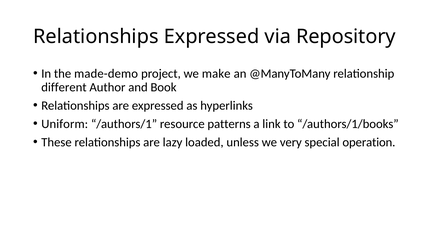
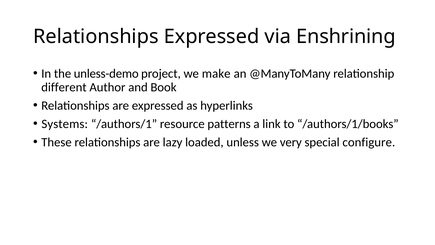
Repository: Repository -> Enshrining
made-demo: made-demo -> unless-demo
Uniform: Uniform -> Systems
operation: operation -> configure
